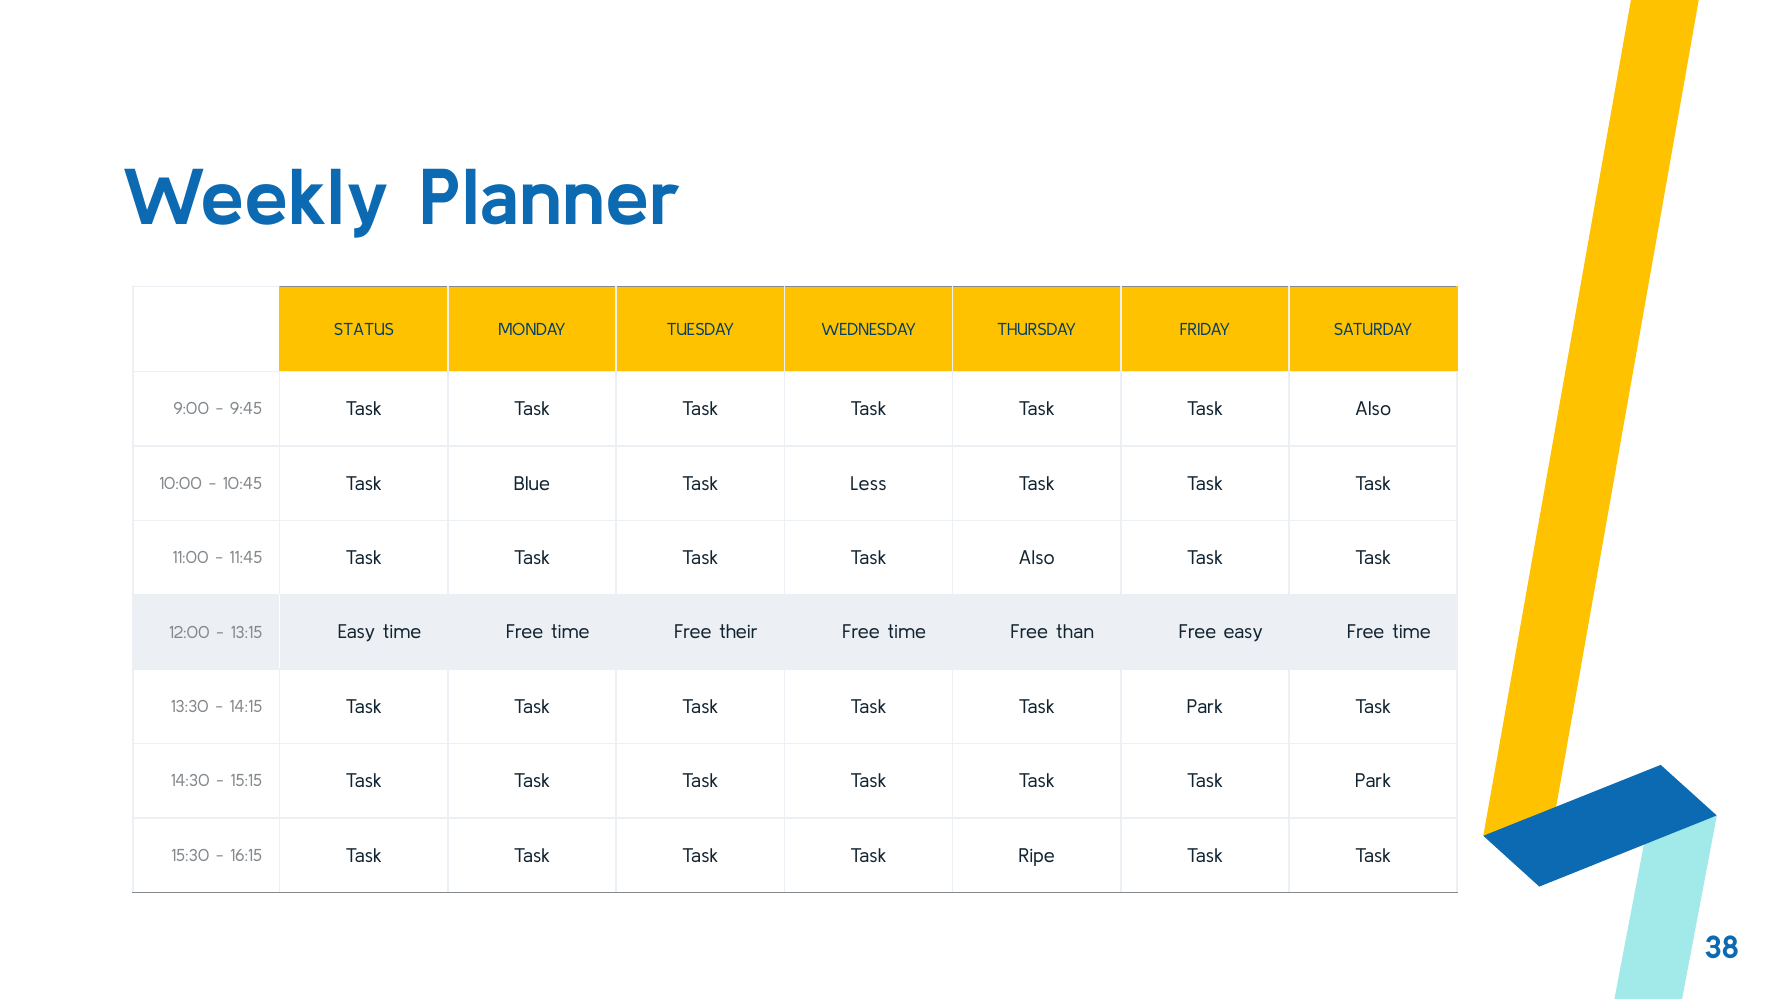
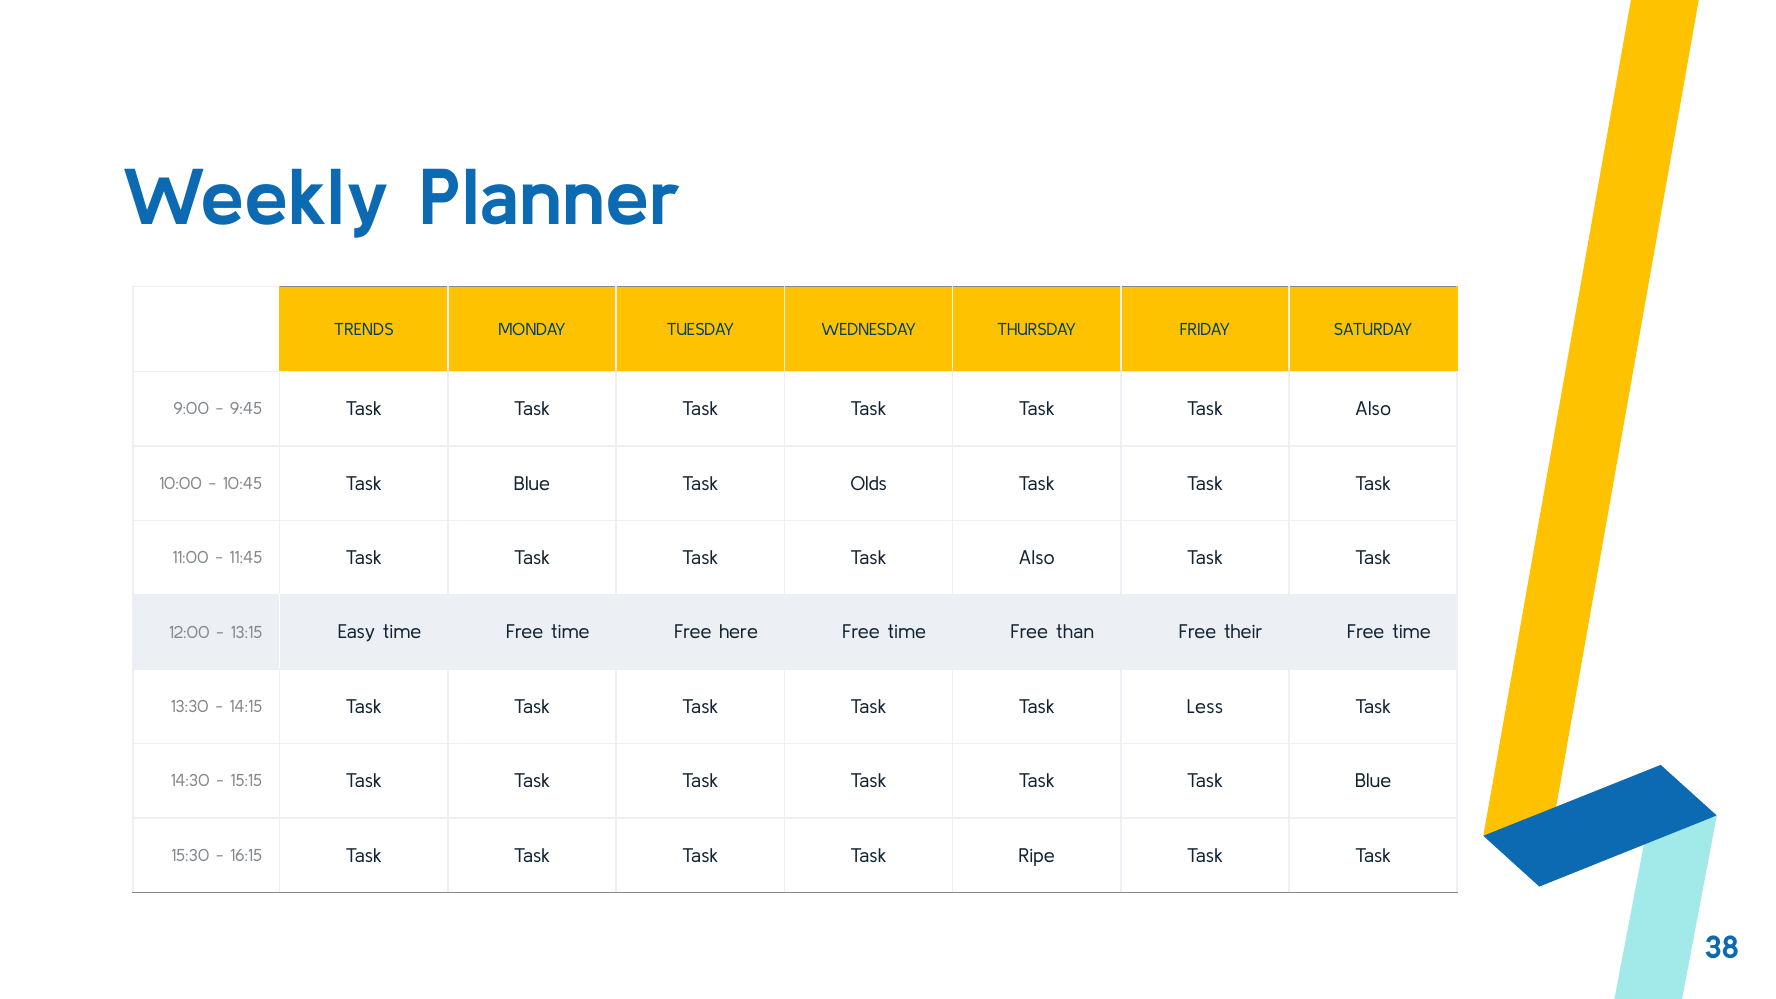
STATUS: STATUS -> TRENDS
Less: Less -> Olds
their: their -> here
Free easy: easy -> their
Park at (1205, 707): Park -> Less
Park at (1373, 781): Park -> Blue
